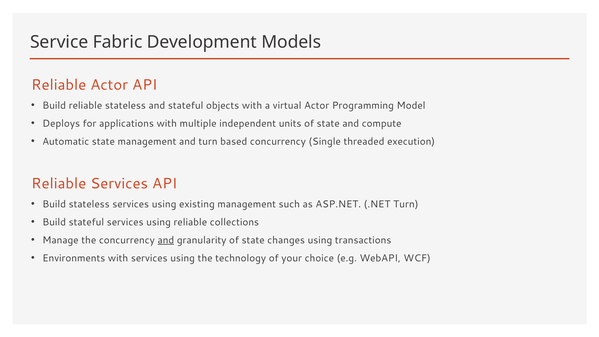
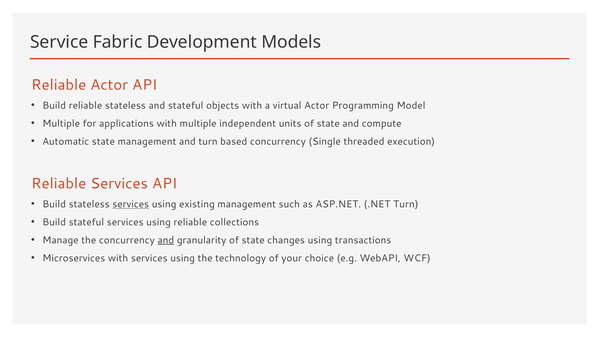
Deploys at (61, 123): Deploys -> Multiple
services at (131, 204) underline: none -> present
Environments: Environments -> Microservices
